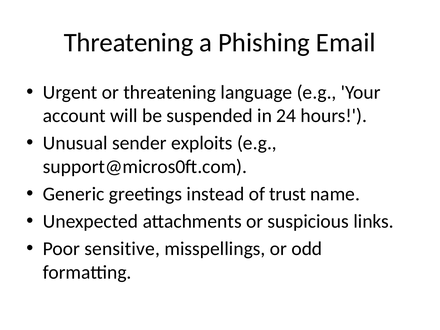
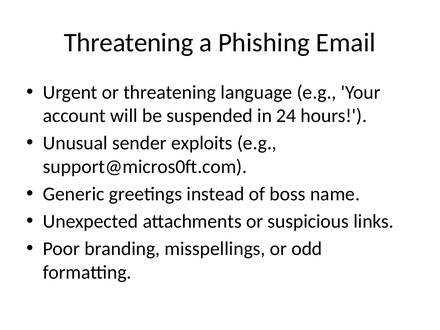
trust: trust -> boss
sensitive: sensitive -> branding
